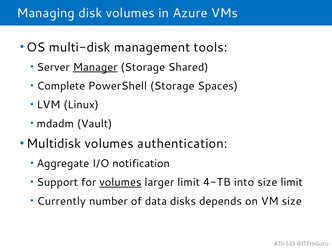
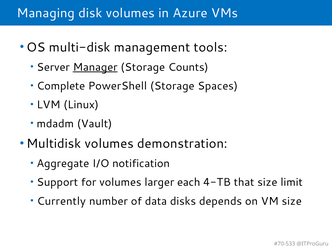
Shared: Shared -> Counts
authentication: authentication -> demonstration
volumes at (120, 182) underline: present -> none
larger limit: limit -> each
into: into -> that
